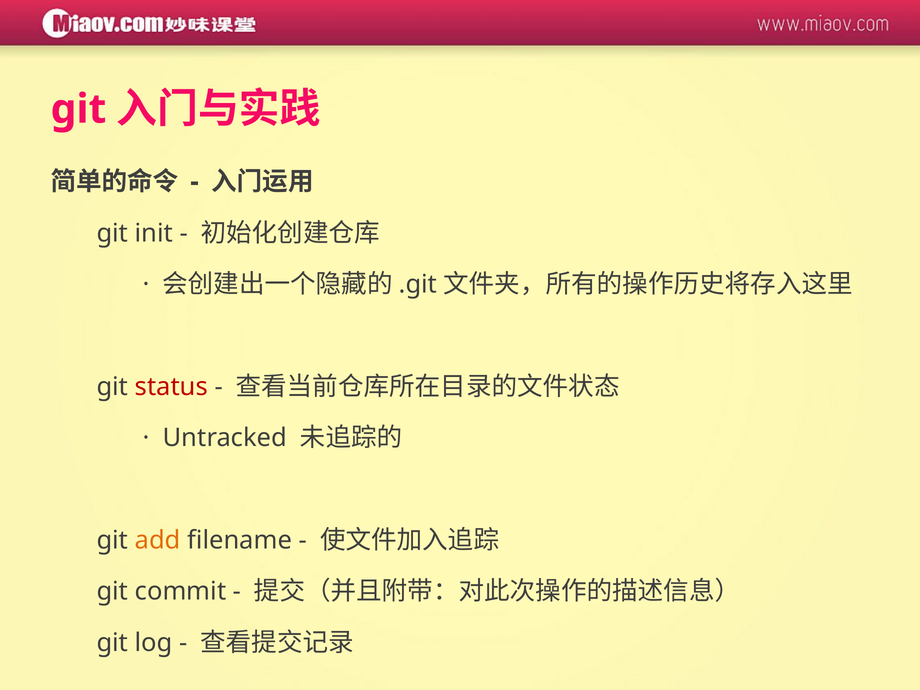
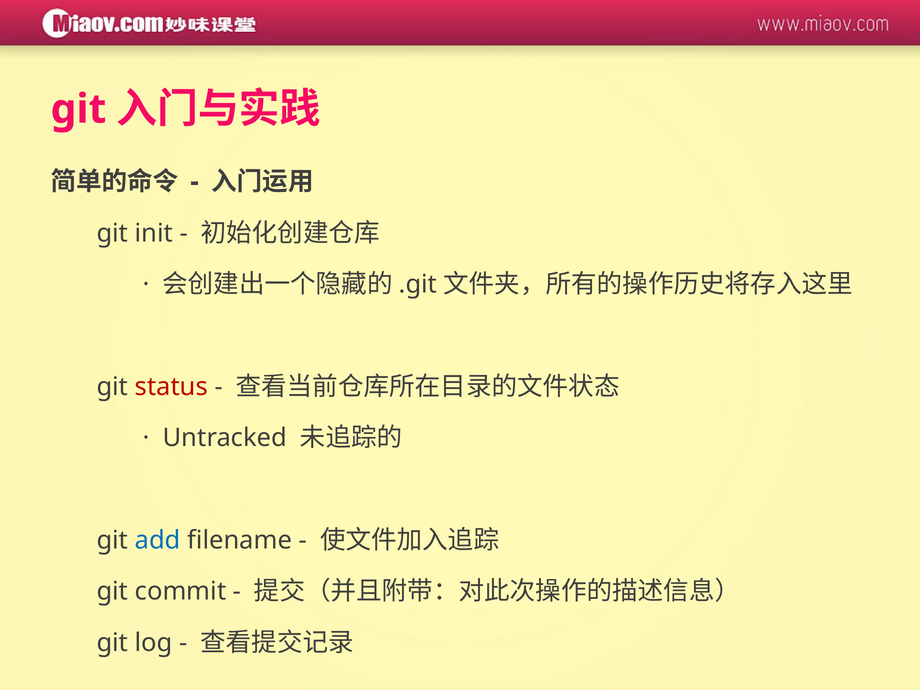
add colour: orange -> blue
